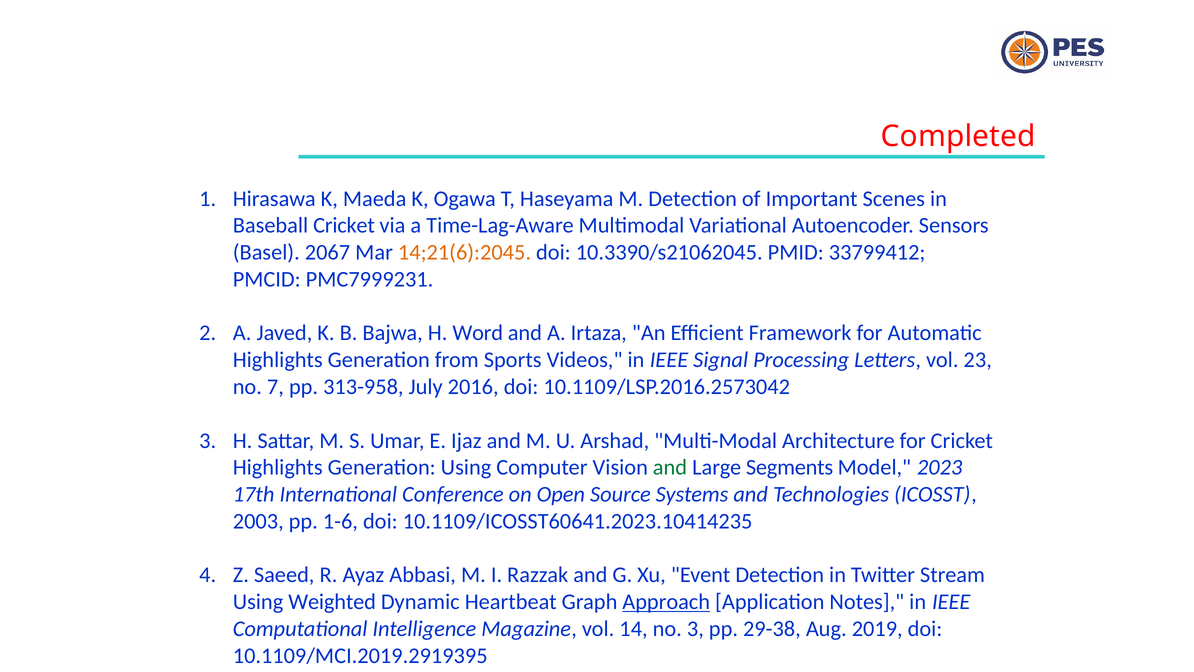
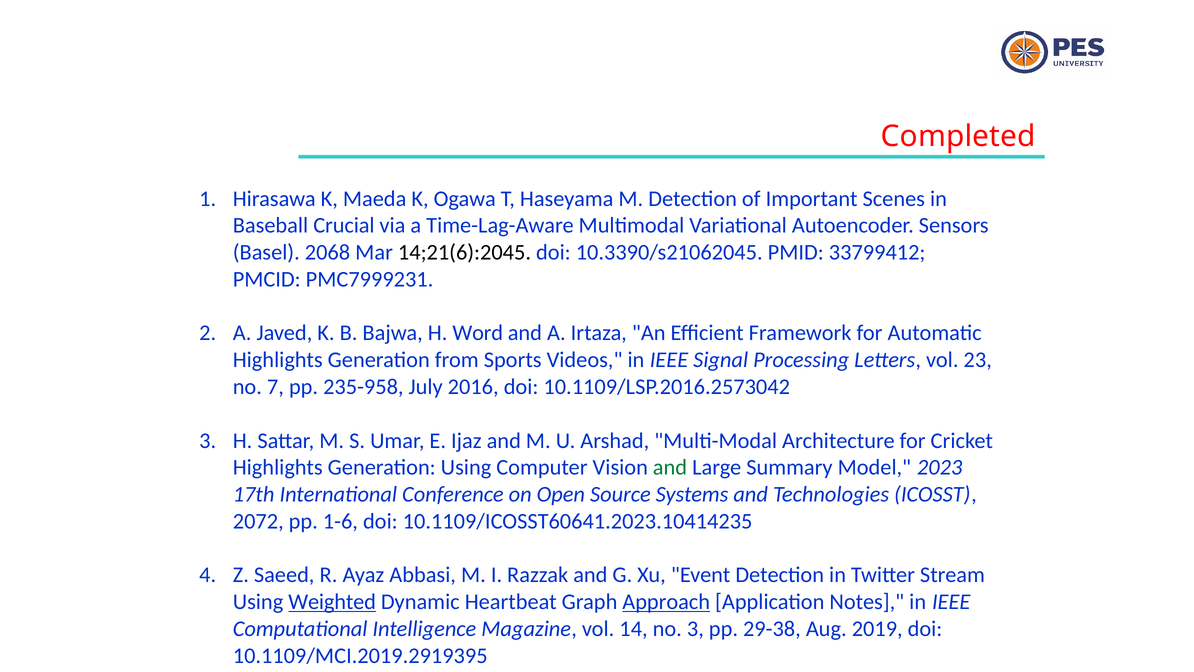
Baseball Cricket: Cricket -> Crucial
2067: 2067 -> 2068
14;21(6):2045 colour: orange -> black
313-958: 313-958 -> 235-958
Segments: Segments -> Summary
2003: 2003 -> 2072
Weighted underline: none -> present
